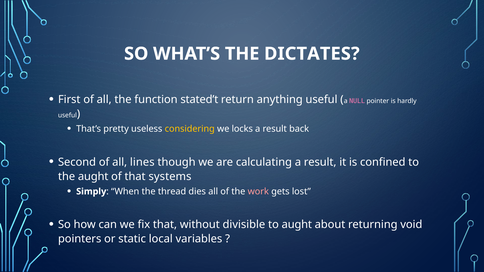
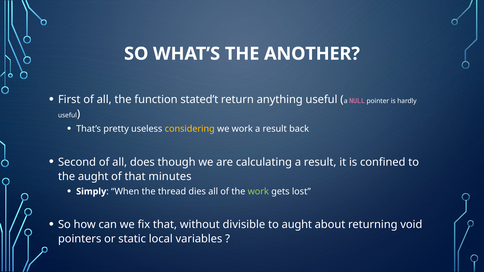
DICTATES: DICTATES -> ANOTHER
we locks: locks -> work
lines: lines -> does
systems: systems -> minutes
work at (258, 192) colour: pink -> light green
